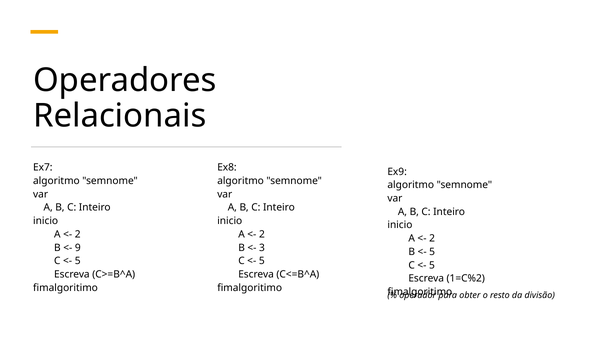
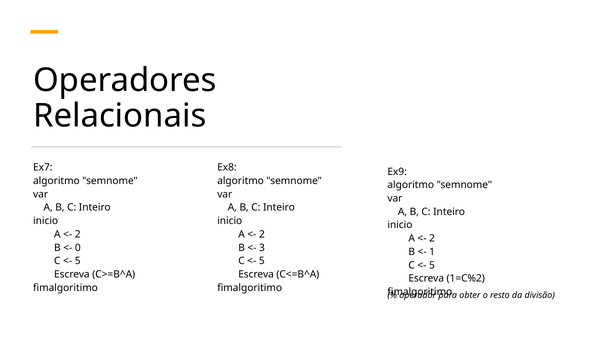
9: 9 -> 0
5 at (432, 252): 5 -> 1
